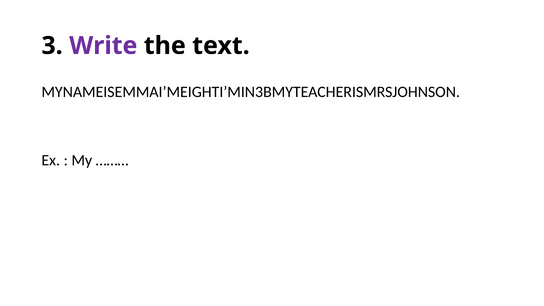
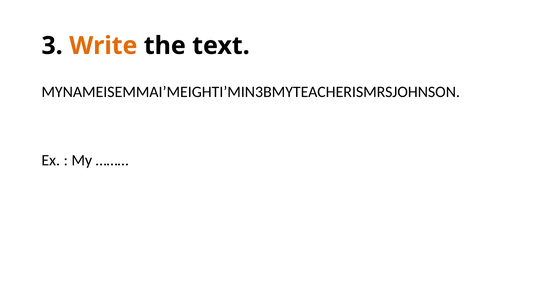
Write colour: purple -> orange
